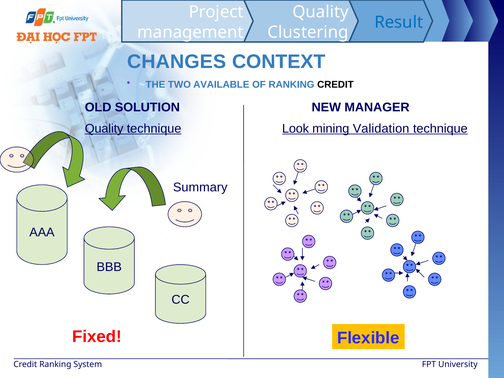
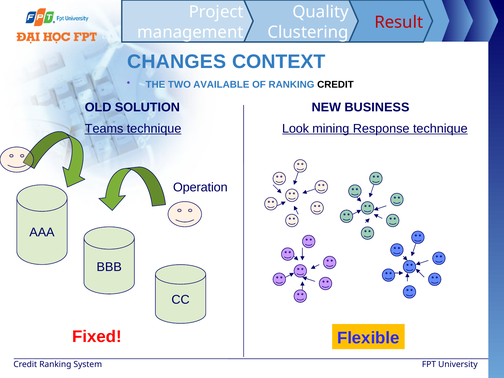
Result colour: blue -> red
MANAGER: MANAGER -> BUSINESS
Quality at (104, 129): Quality -> Teams
Validation: Validation -> Response
Summary: Summary -> Operation
